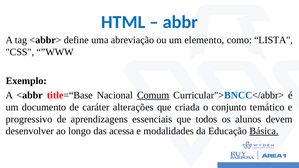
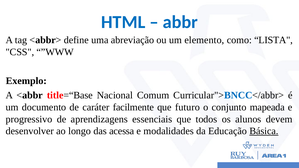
Comum underline: present -> none
alterações: alterações -> facilmente
criada: criada -> futuro
temático: temático -> mapeada
